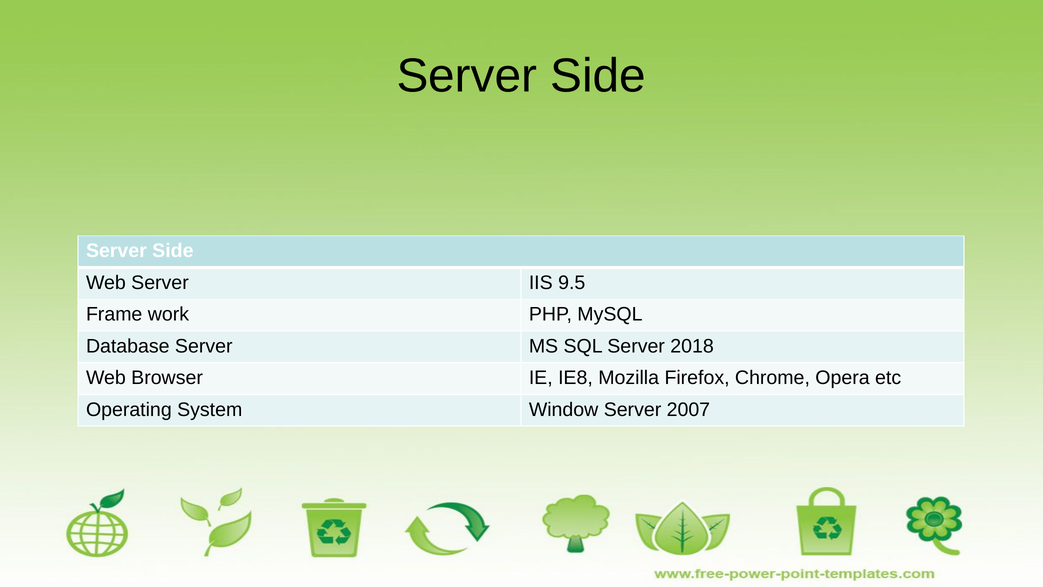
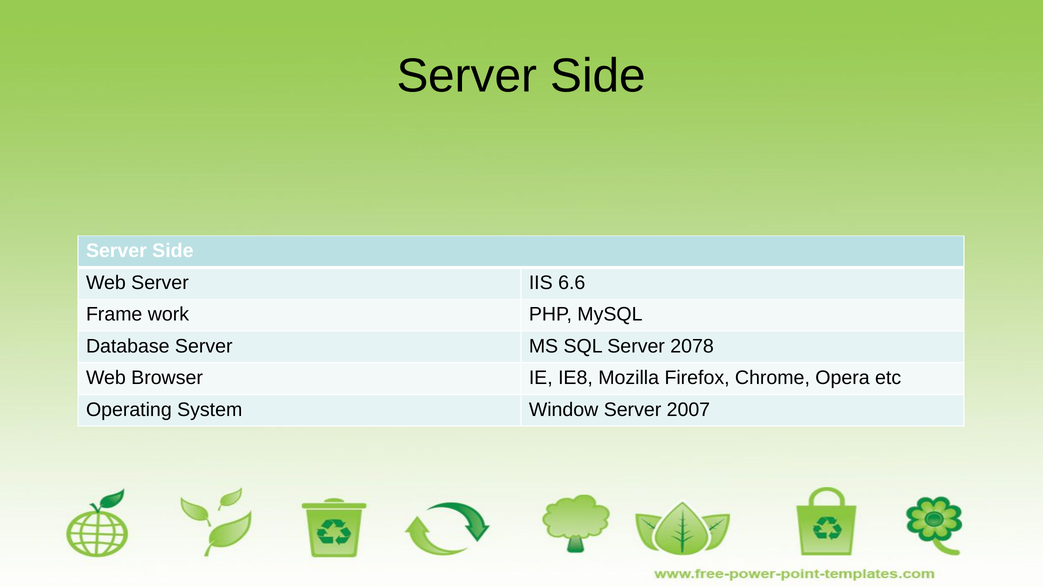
9.5: 9.5 -> 6.6
2018: 2018 -> 2078
